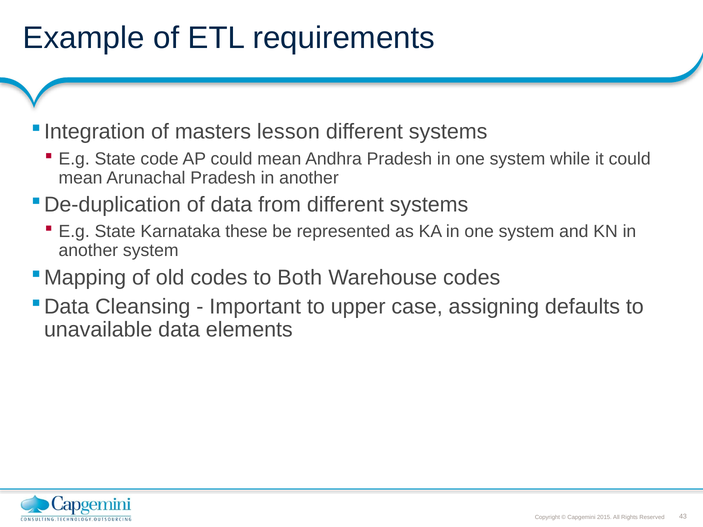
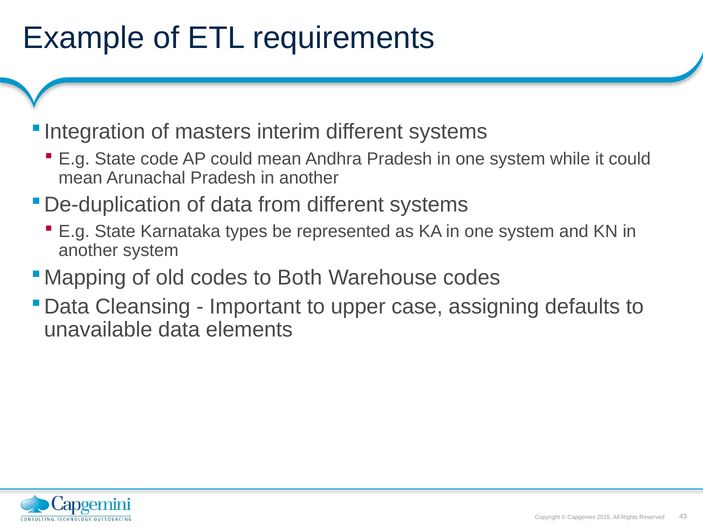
lesson: lesson -> interim
these: these -> types
